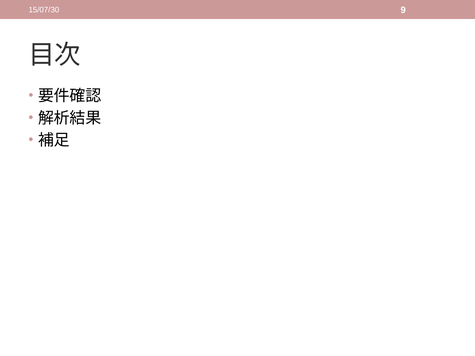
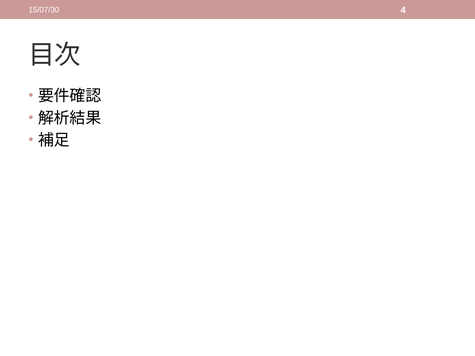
9: 9 -> 4
